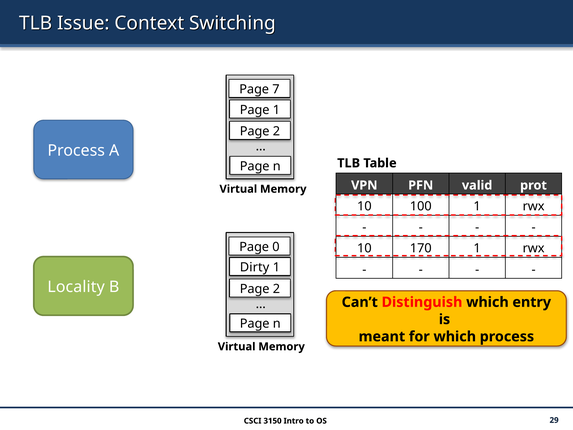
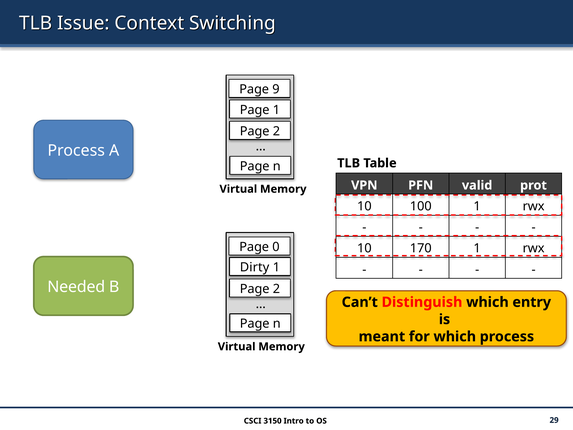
7: 7 -> 9
Locality: Locality -> Needed
